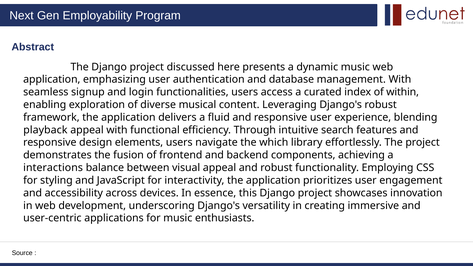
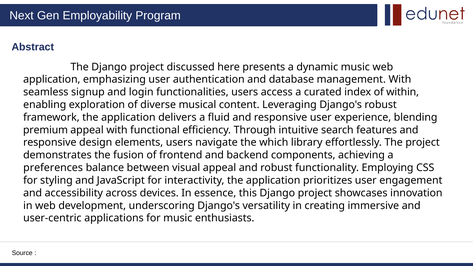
playback: playback -> premium
interactions: interactions -> preferences
